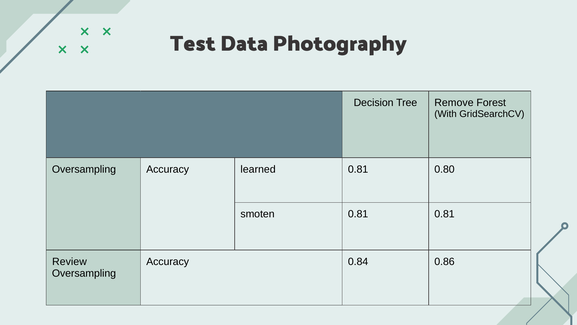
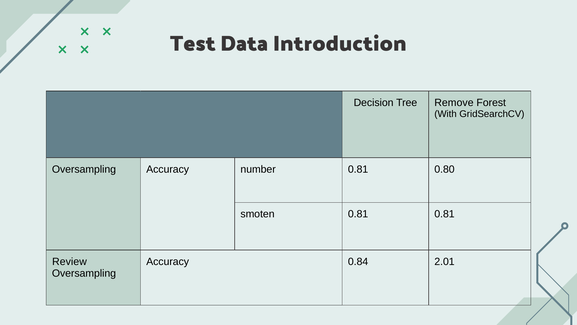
Photography: Photography -> Introduction
learned: learned -> number
0.86: 0.86 -> 2.01
